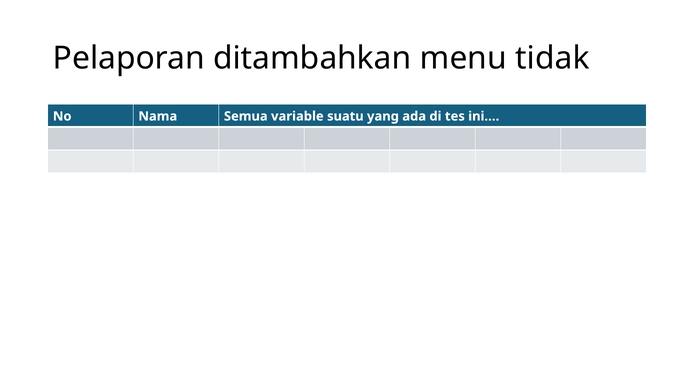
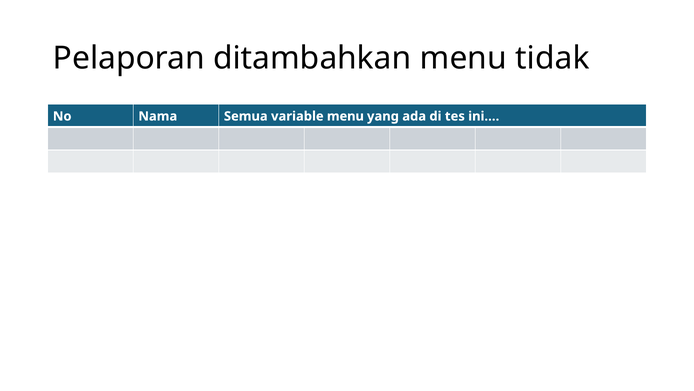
variable suatu: suatu -> menu
